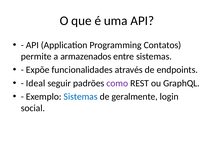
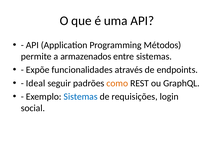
Contatos: Contatos -> Métodos
como colour: purple -> orange
geralmente: geralmente -> requisições
